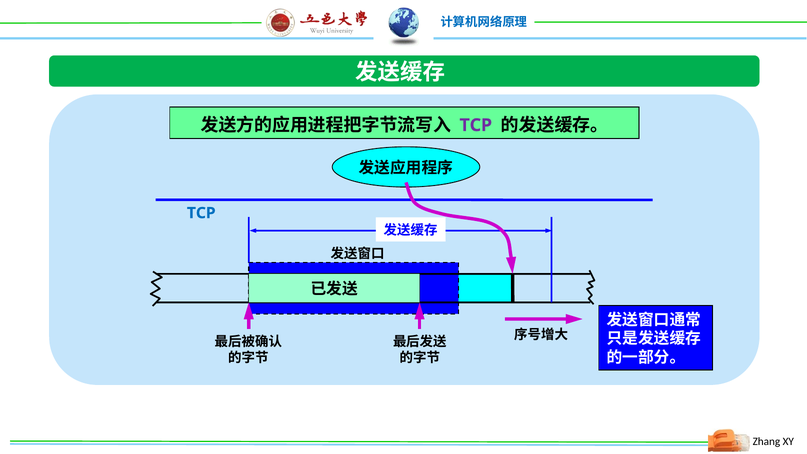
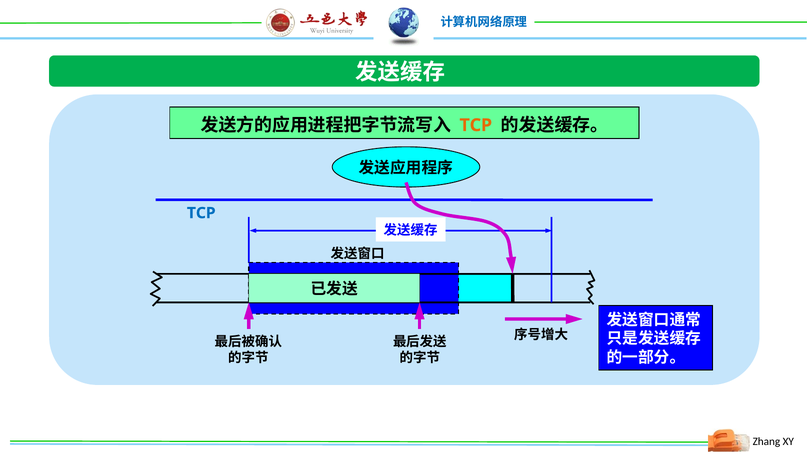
TCP at (476, 125) colour: purple -> orange
